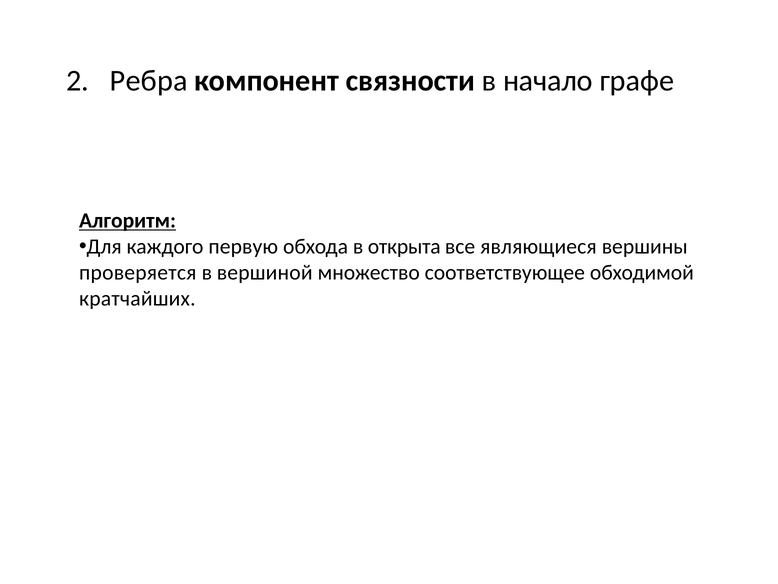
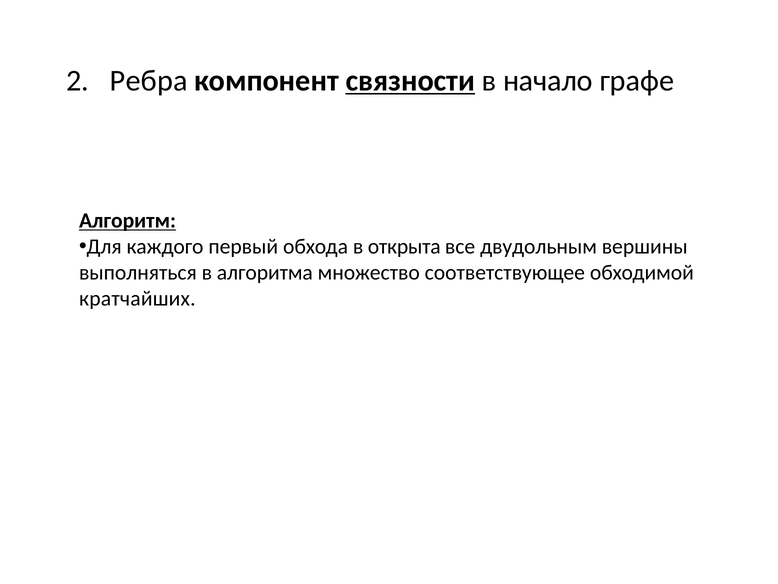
связности underline: none -> present
первую: первую -> первый
являющиеся: являющиеся -> двудольным
проверяется: проверяется -> выполняться
вершиной: вершиной -> алгоритма
